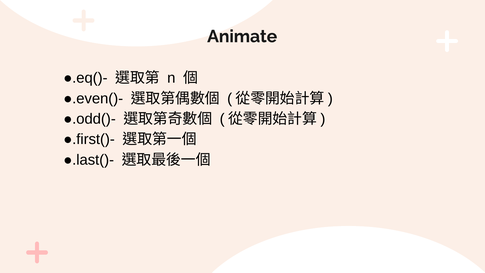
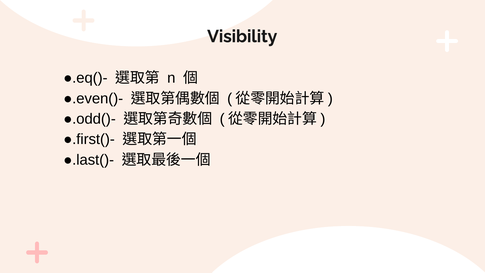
Animate: Animate -> Visibility
